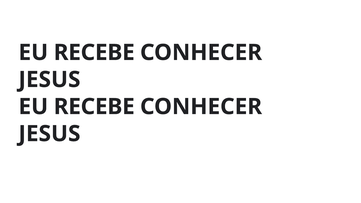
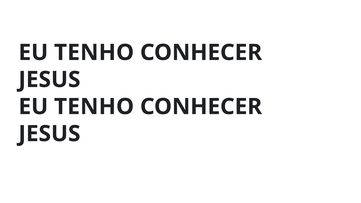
RECEBE at (94, 53): RECEBE -> TENHO
RECEBE at (94, 107): RECEBE -> TENHO
